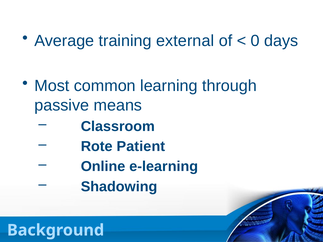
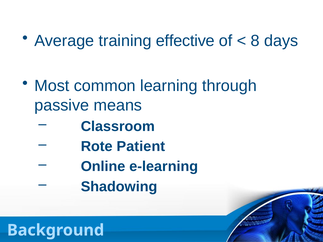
external: external -> effective
0: 0 -> 8
